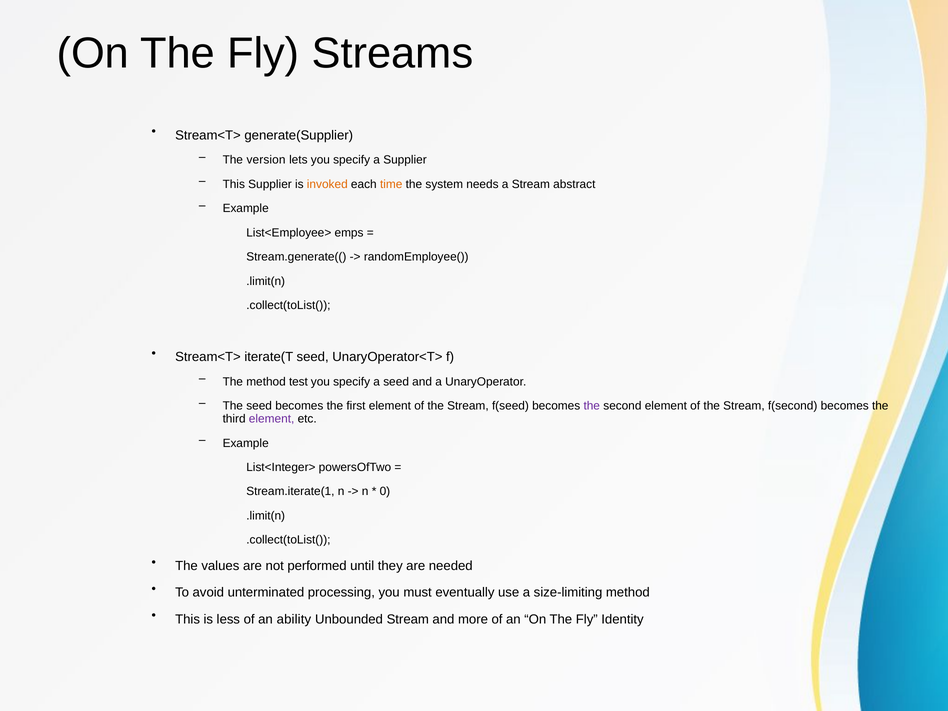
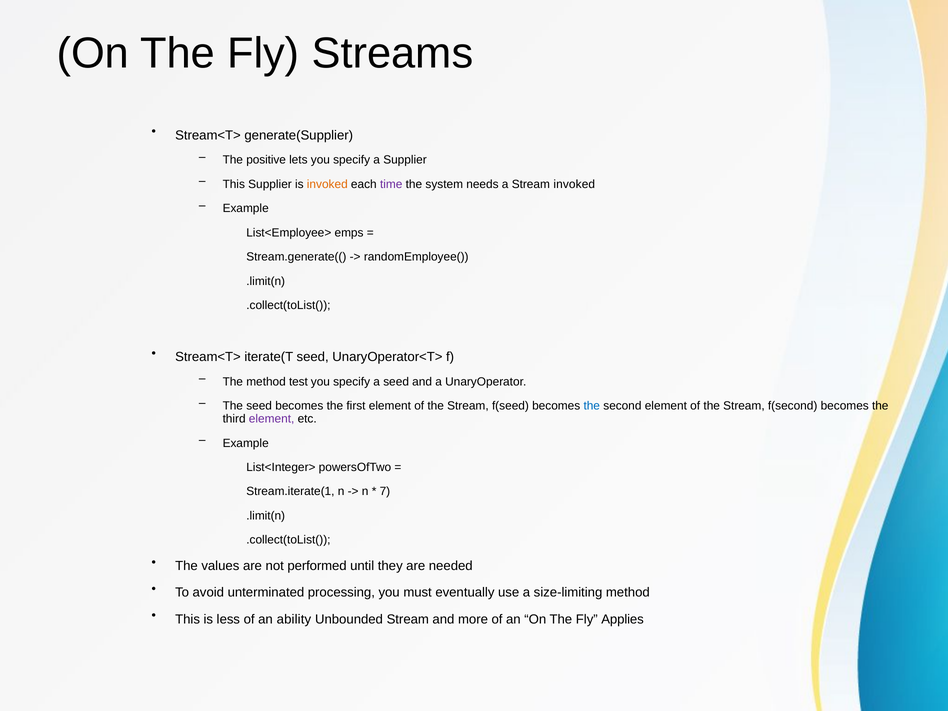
version: version -> positive
time colour: orange -> purple
Stream abstract: abstract -> invoked
the at (592, 406) colour: purple -> blue
0: 0 -> 7
Identity: Identity -> Applies
